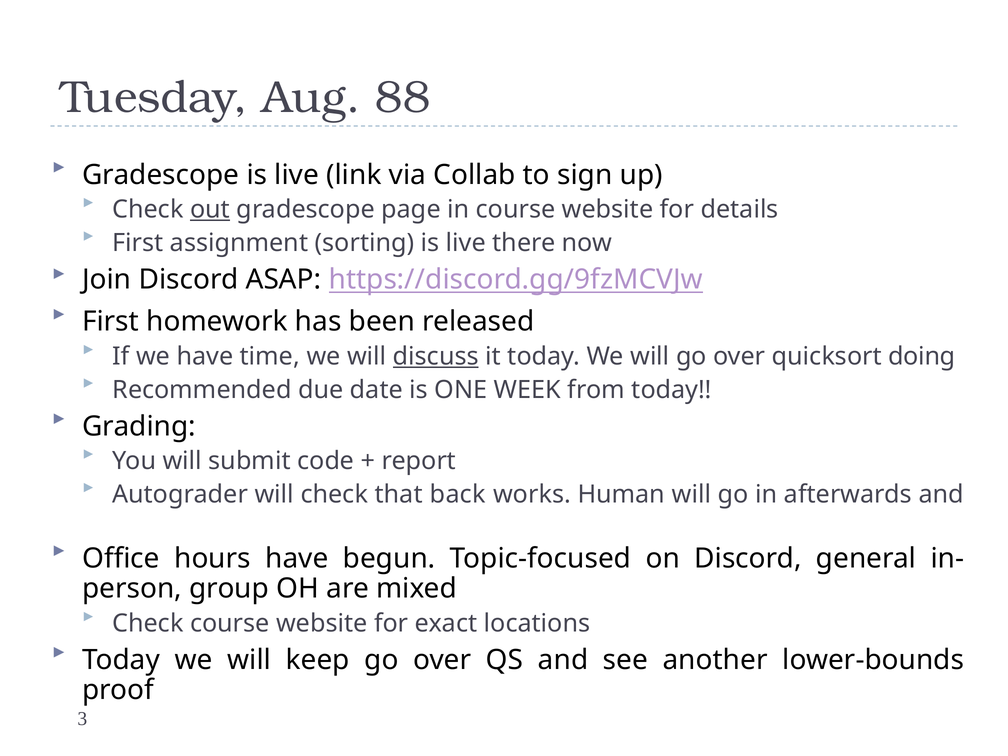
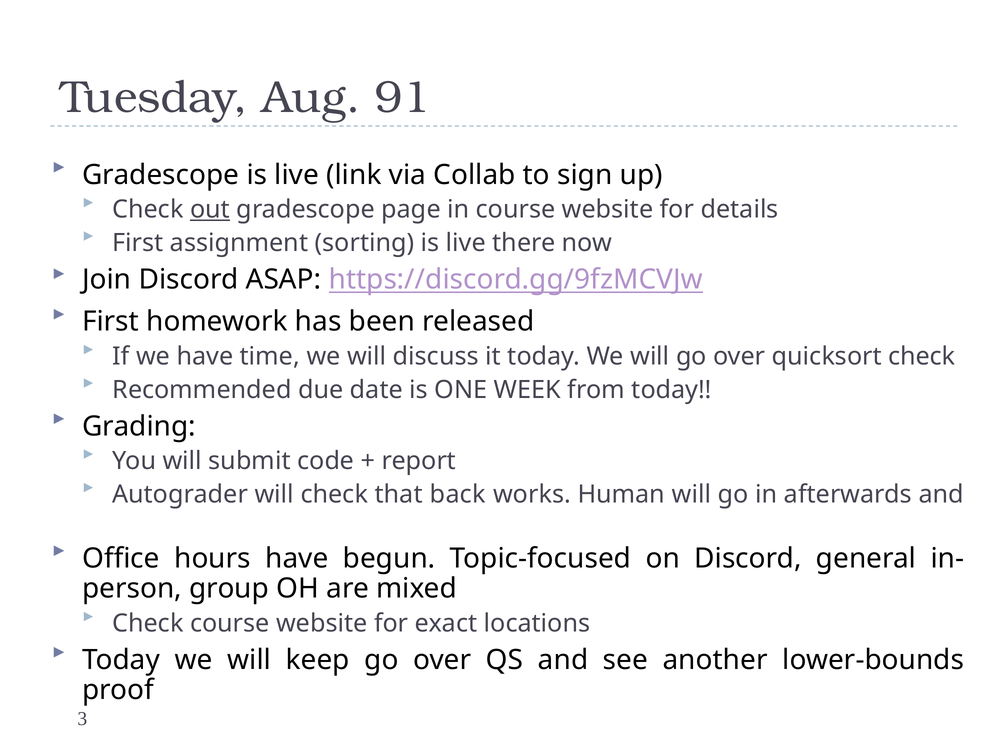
88: 88 -> 91
discuss underline: present -> none
quicksort doing: doing -> check
